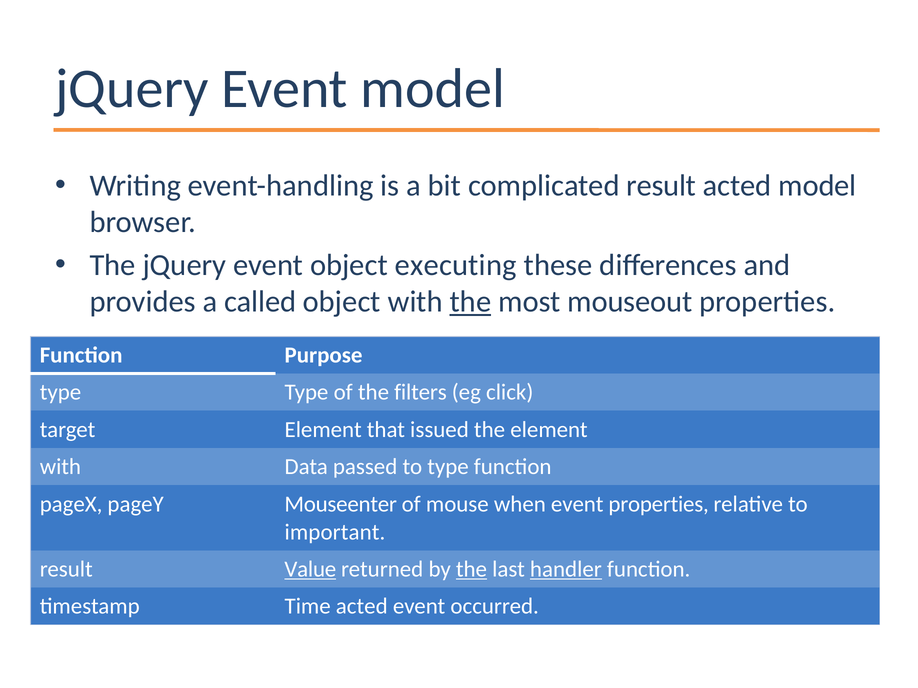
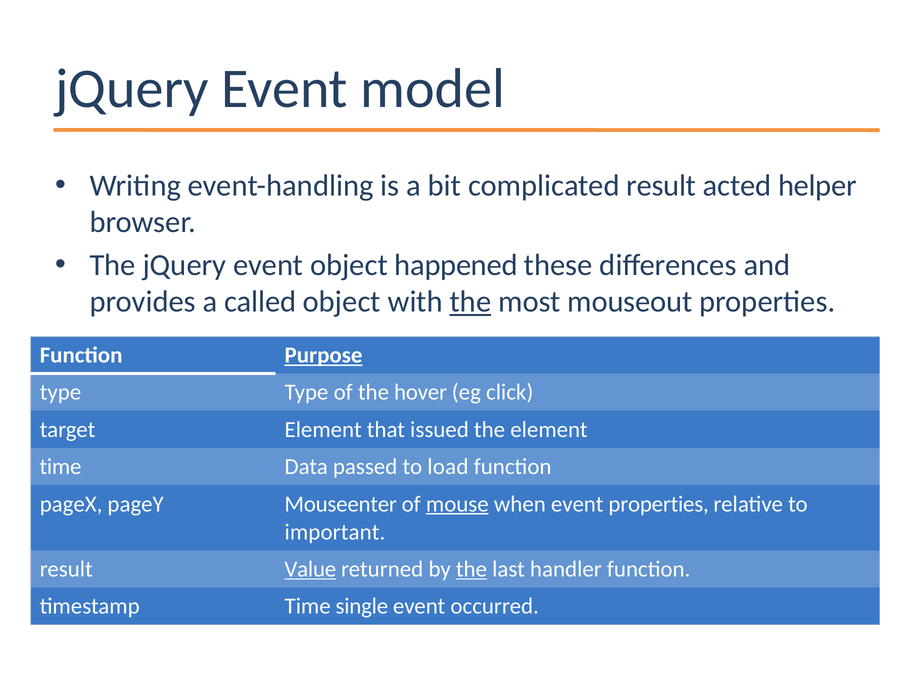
acted model: model -> helper
executing: executing -> happened
Purpose underline: none -> present
filters: filters -> hover
with at (60, 467): with -> time
to type: type -> load
mouse underline: none -> present
handler underline: present -> none
Time acted: acted -> single
